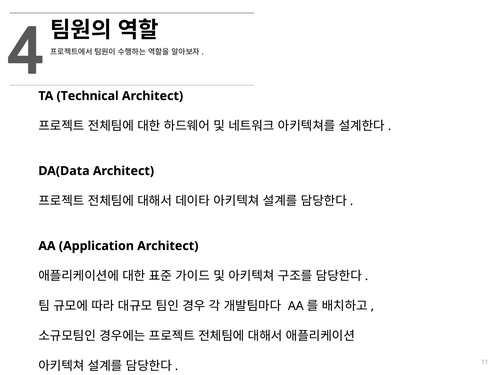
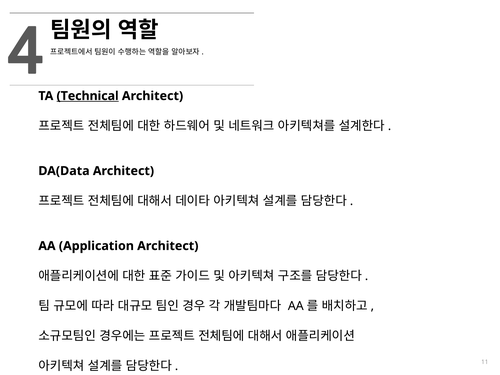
Technical underline: none -> present
